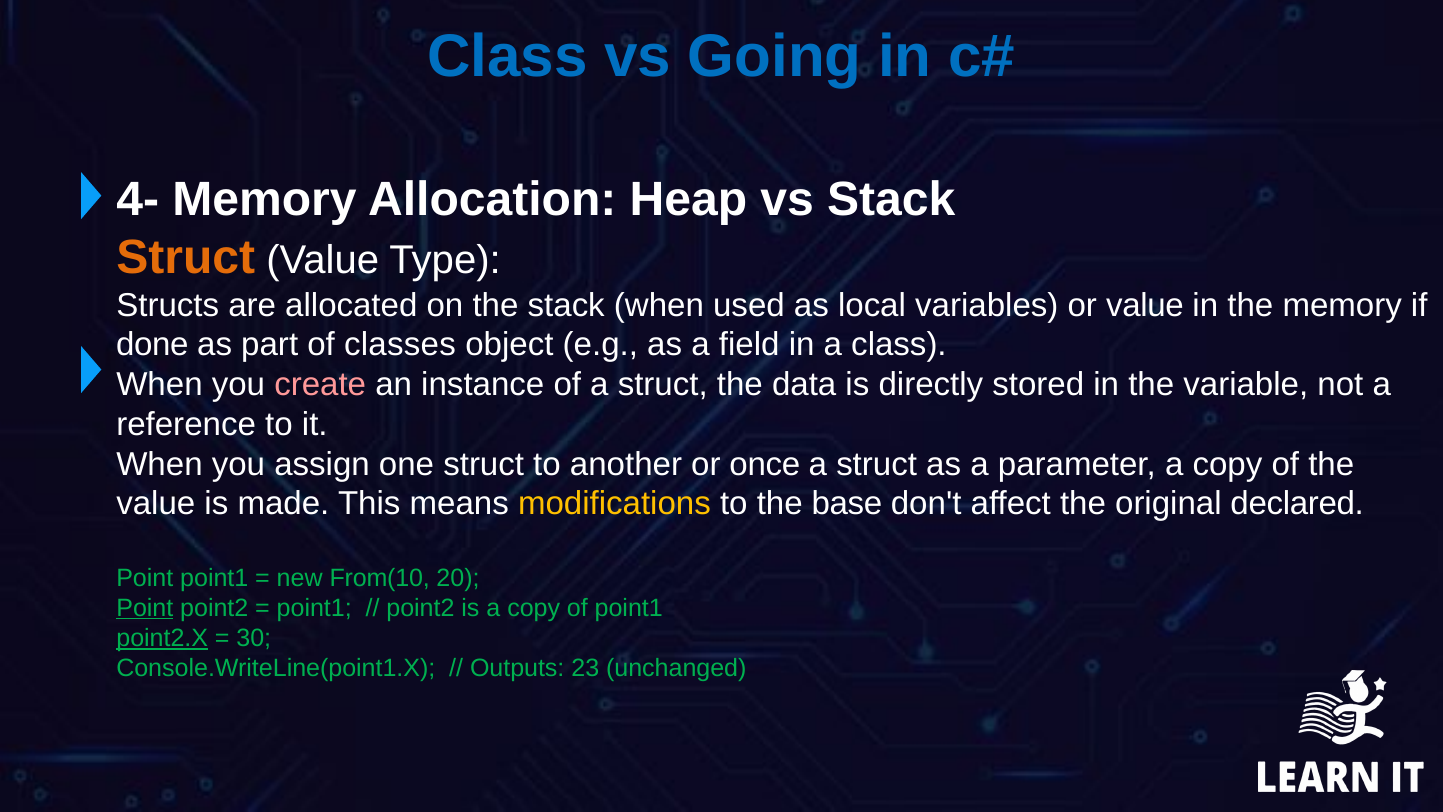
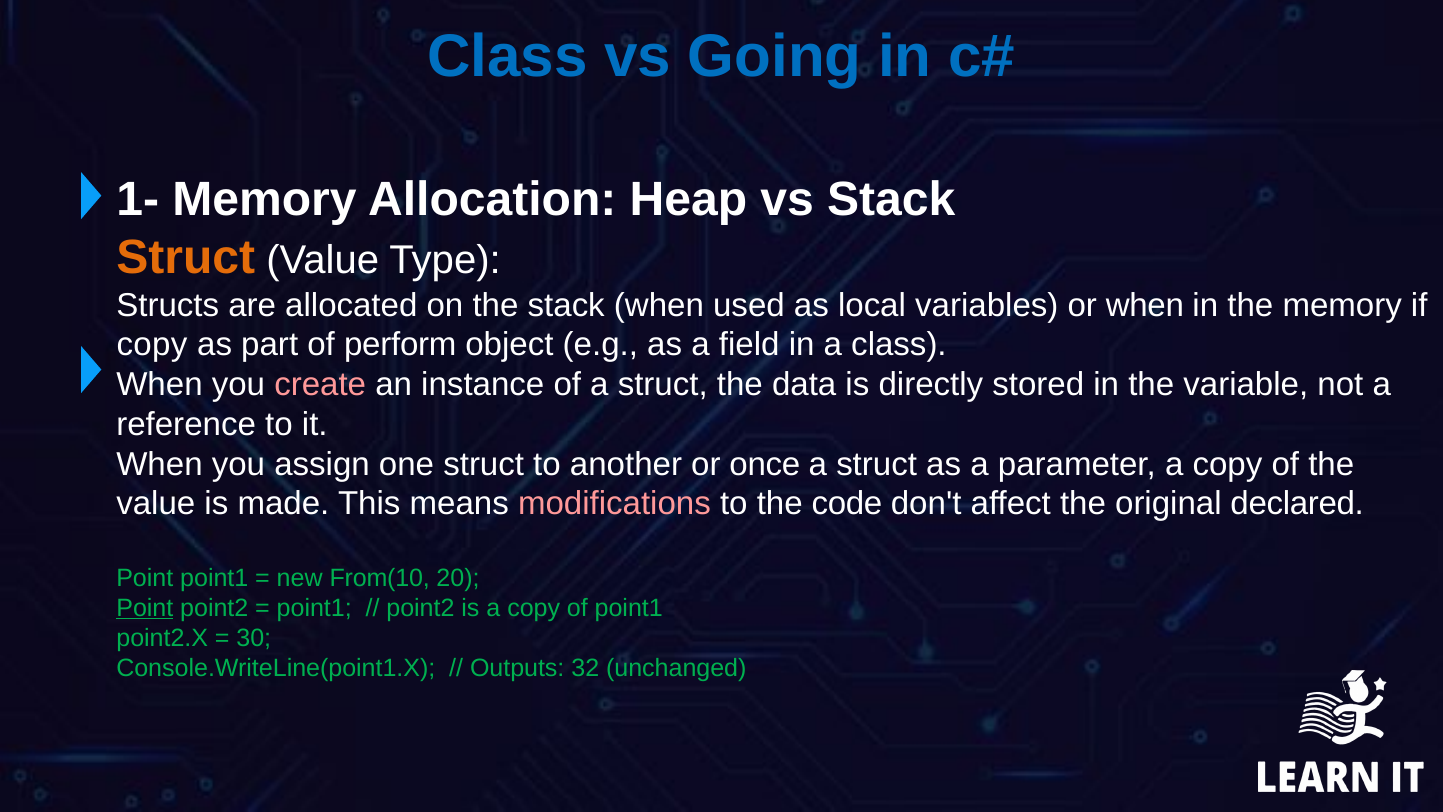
4-: 4- -> 1-
or value: value -> when
done at (152, 345): done -> copy
classes: classes -> perform
modifications colour: yellow -> pink
base: base -> code
point2.X underline: present -> none
23: 23 -> 32
